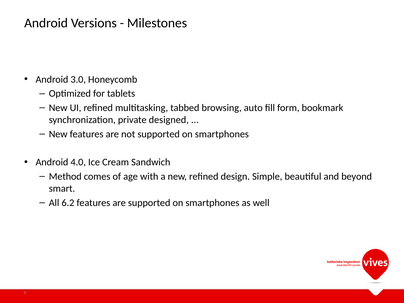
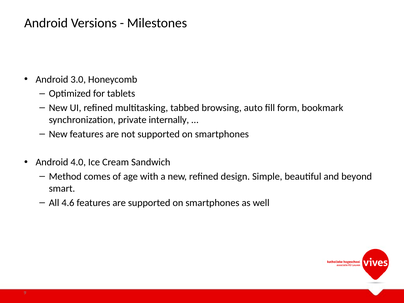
designed: designed -> internally
6.2: 6.2 -> 4.6
